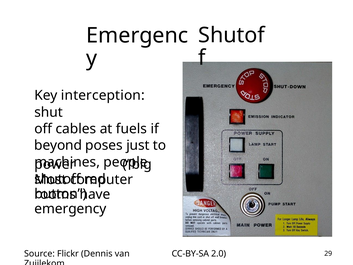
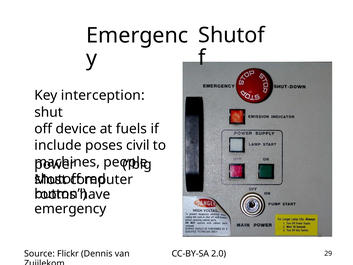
cables: cables -> device
beyond: beyond -> include
just: just -> civil
